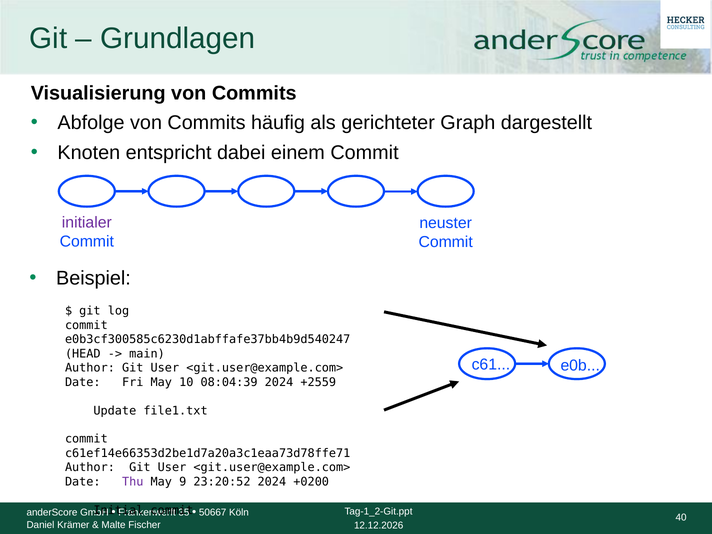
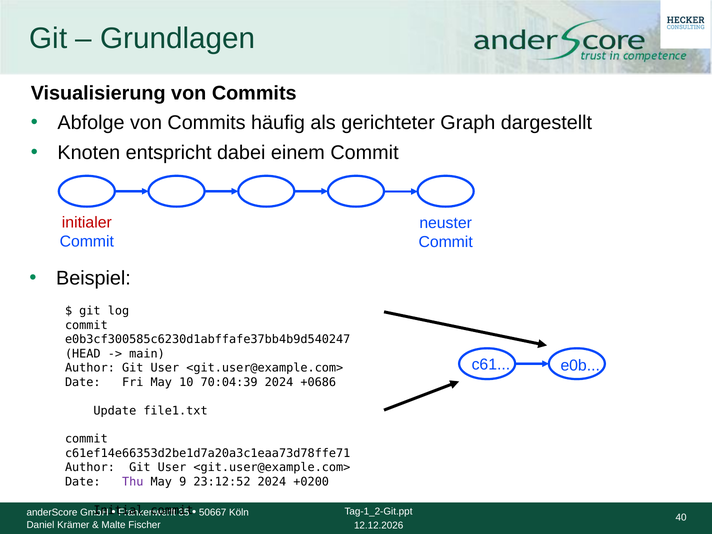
initialer colour: purple -> red
08:04:39: 08:04:39 -> 70:04:39
+2559: +2559 -> +0686
23:20:52: 23:20:52 -> 23:12:52
